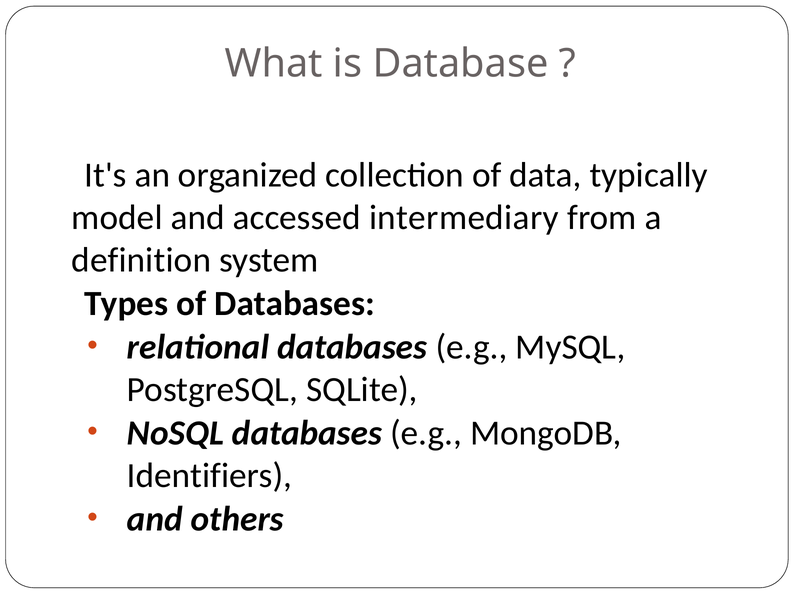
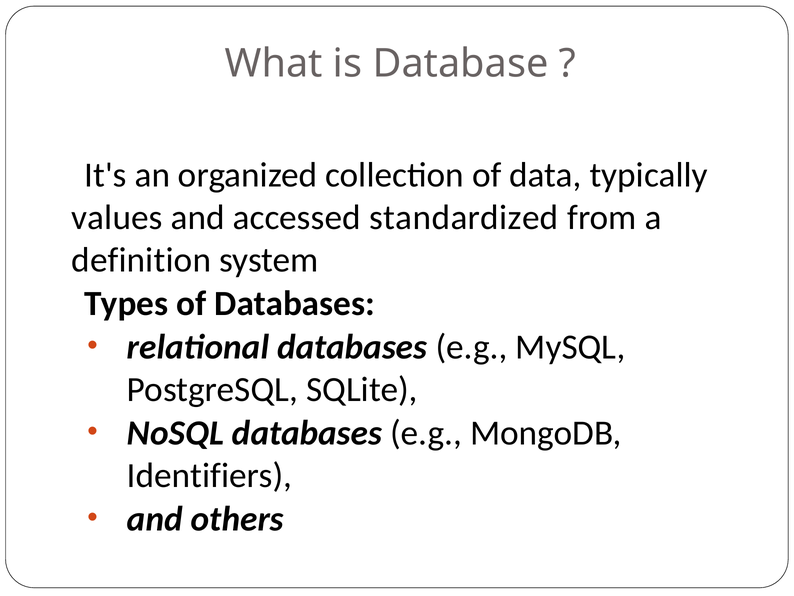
model: model -> values
intermediary: intermediary -> standardized
